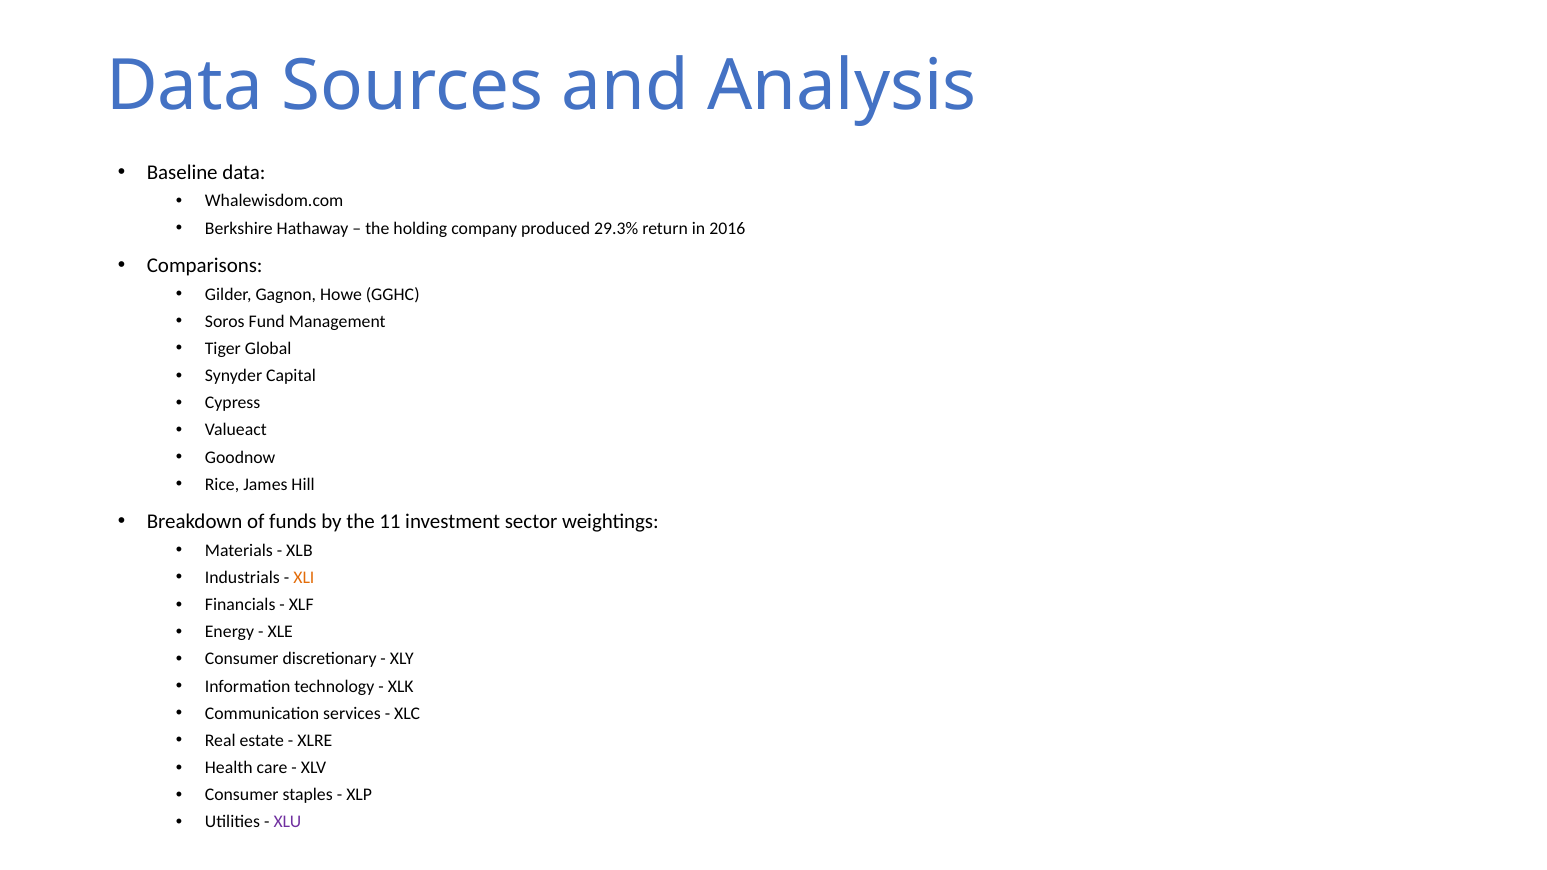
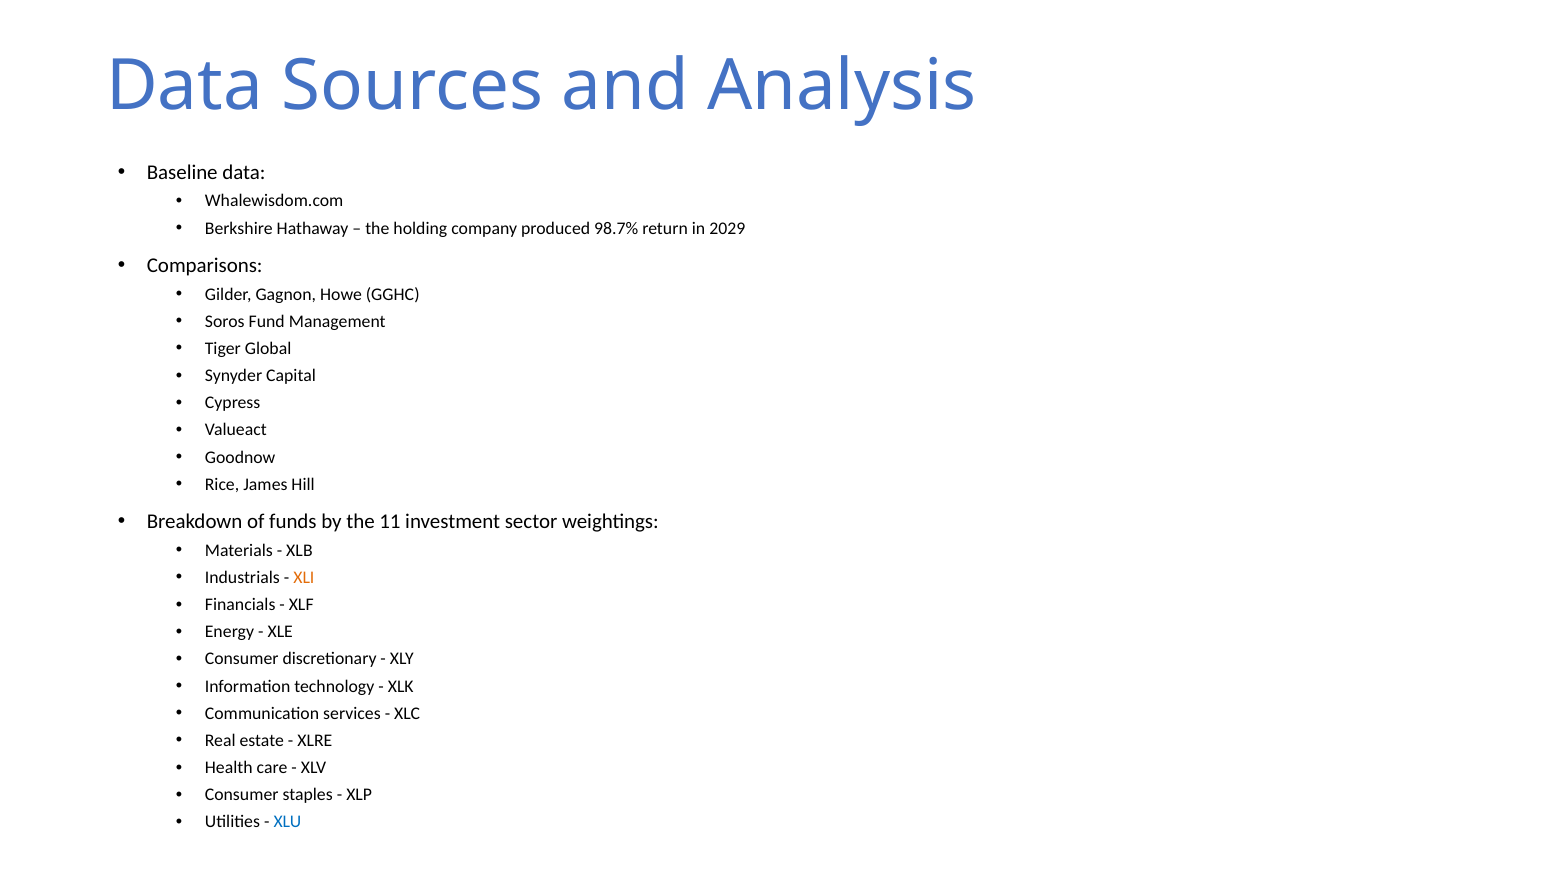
29.3%: 29.3% -> 98.7%
2016: 2016 -> 2029
XLU colour: purple -> blue
